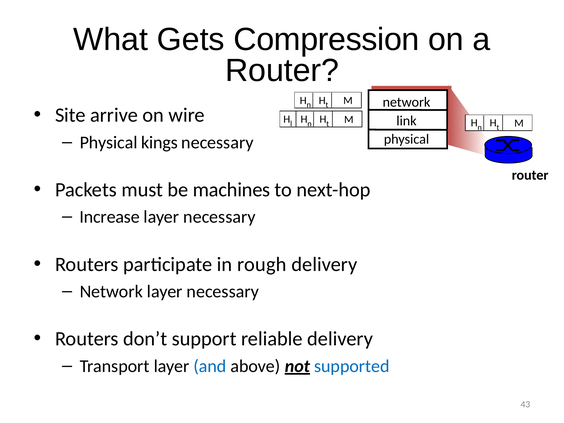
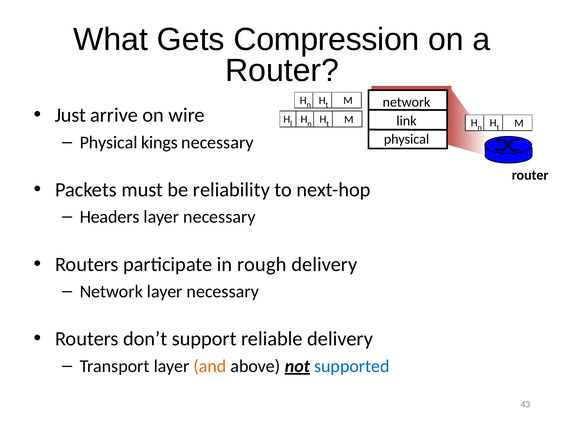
Site: Site -> Just
machines: machines -> reliability
Increase: Increase -> Headers
and colour: blue -> orange
